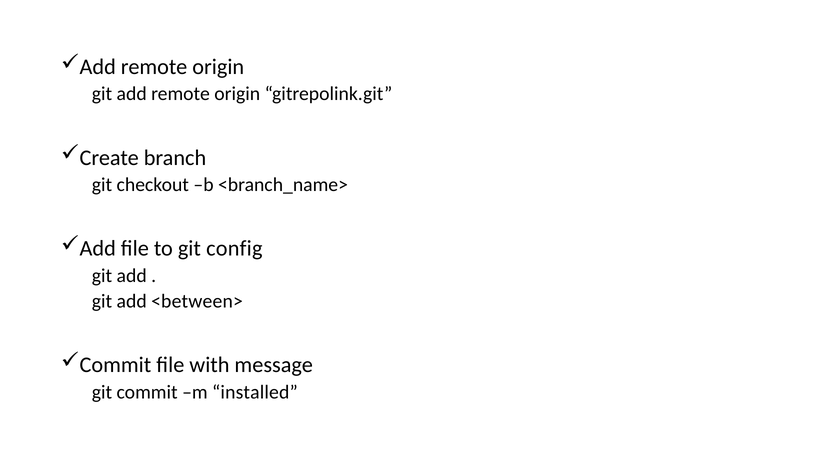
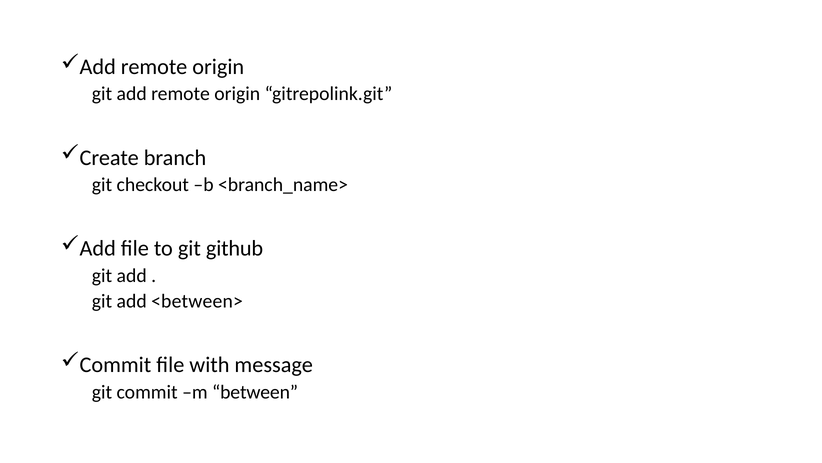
config: config -> github
installed: installed -> between
